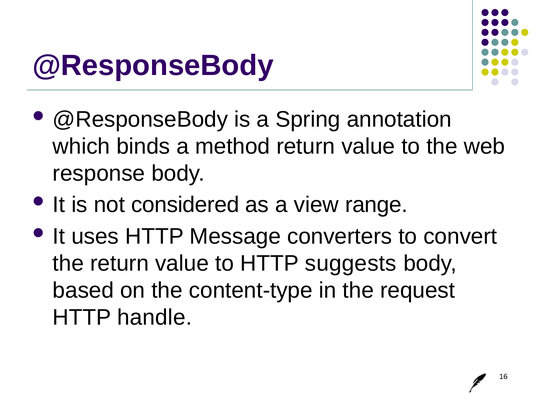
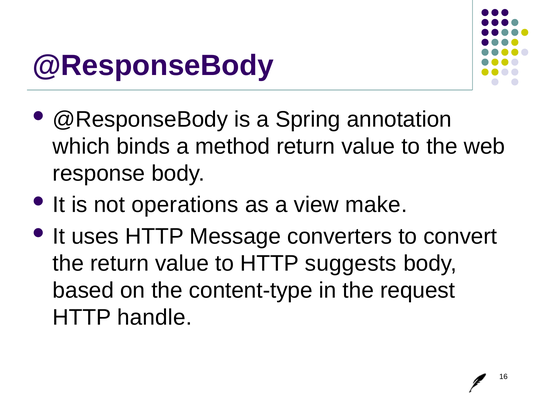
considered: considered -> operations
range: range -> make
